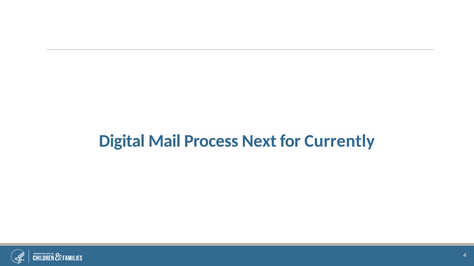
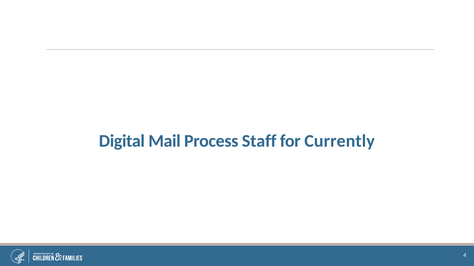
Next: Next -> Staff
